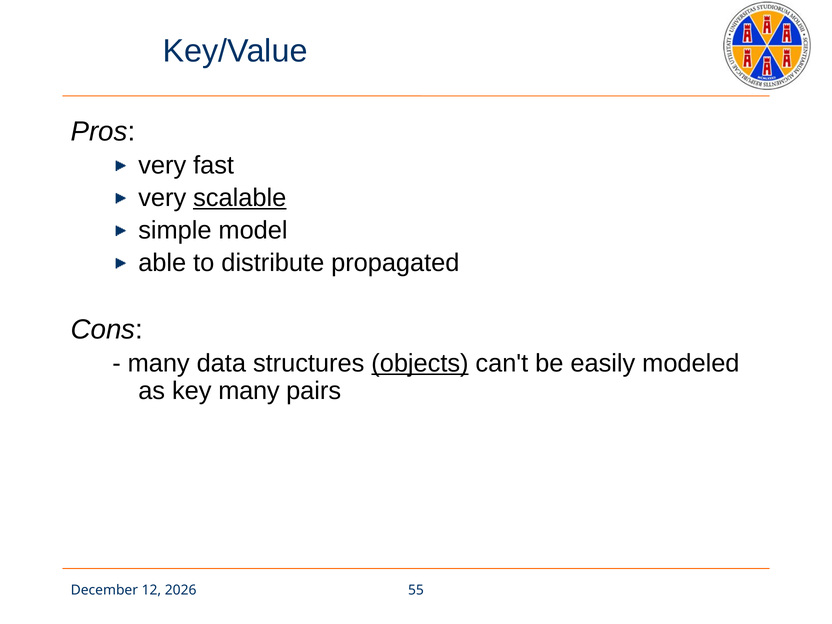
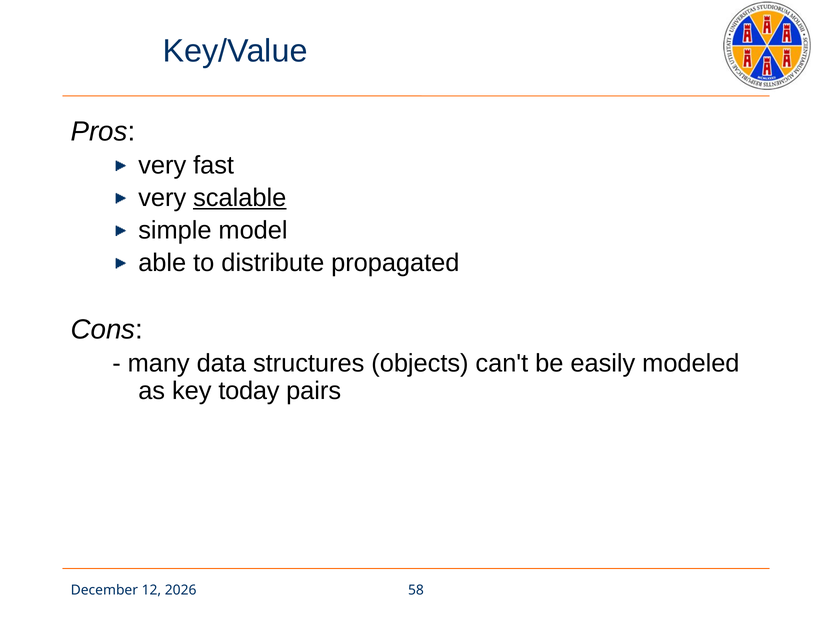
objects underline: present -> none
key many: many -> today
55: 55 -> 58
